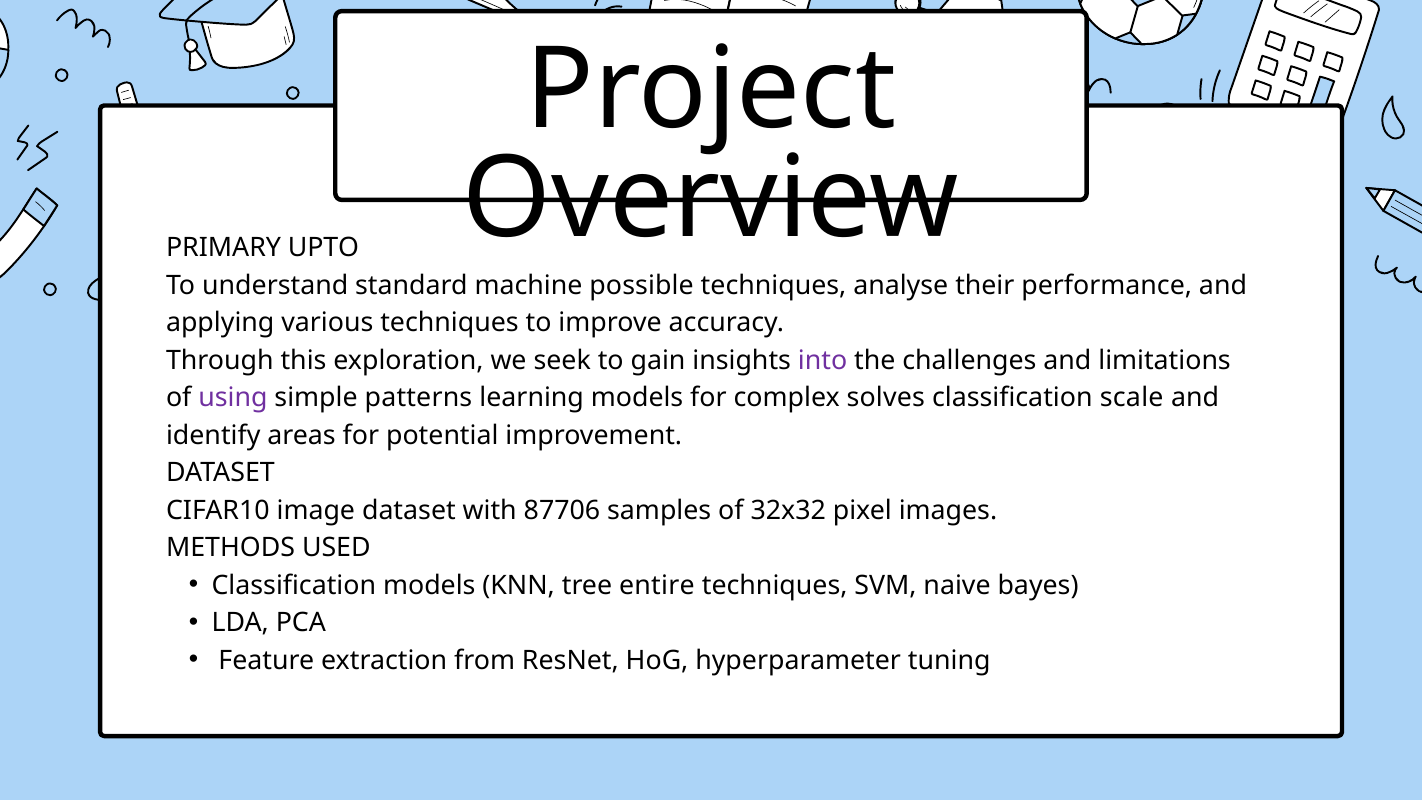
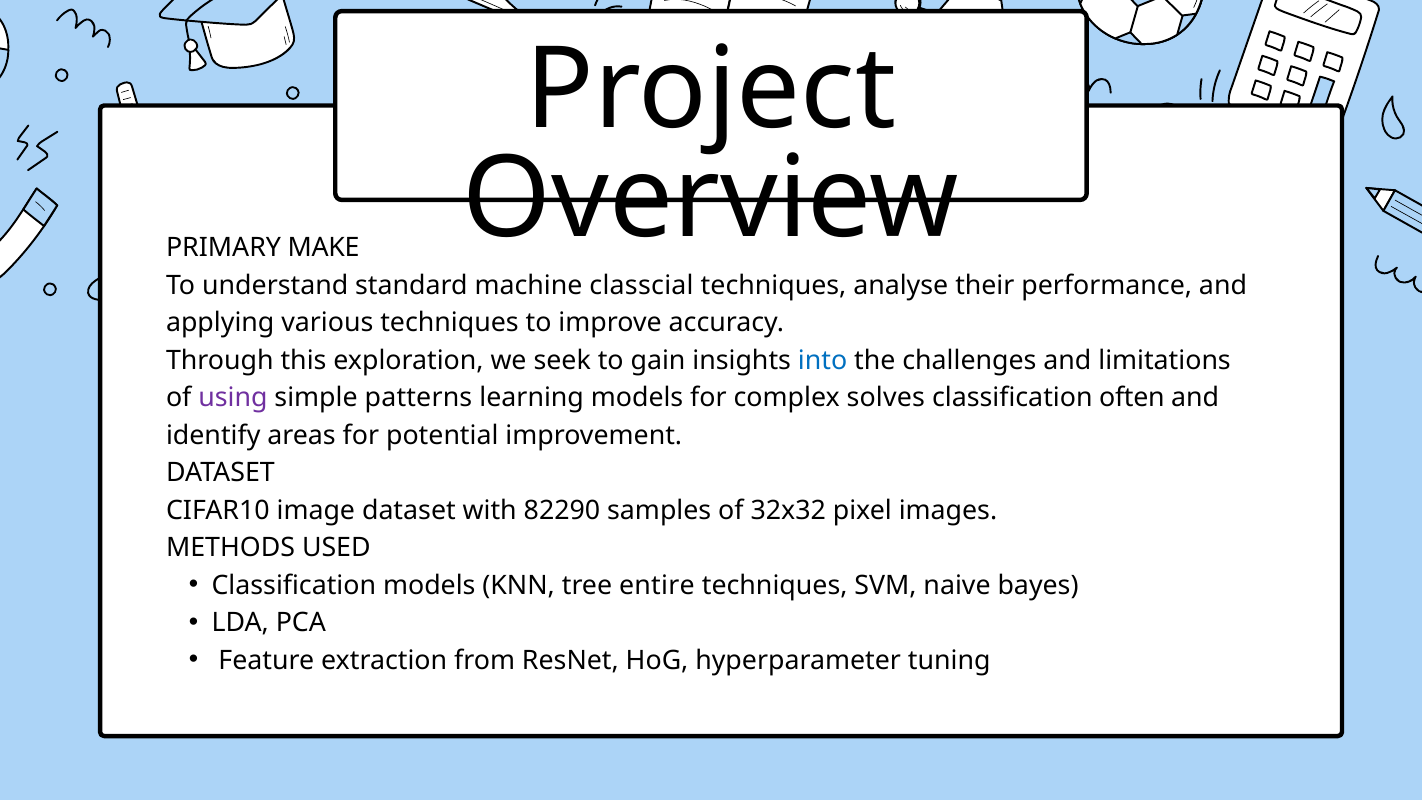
UPTO: UPTO -> MAKE
possible: possible -> classcial
into colour: purple -> blue
scale: scale -> often
87706: 87706 -> 82290
